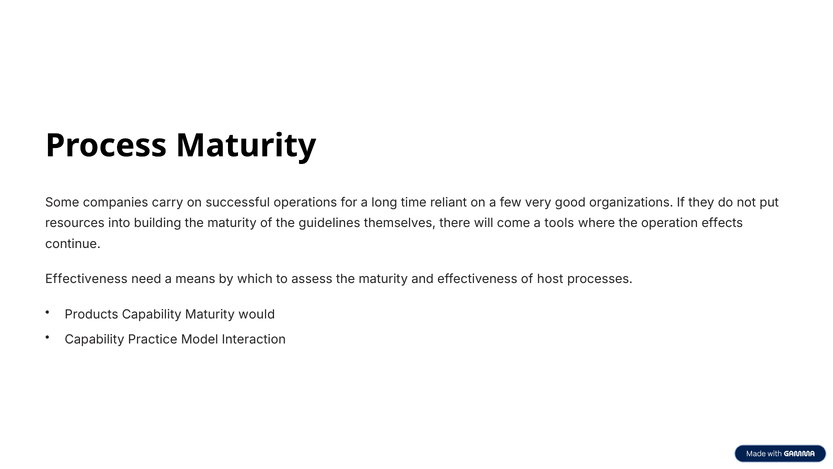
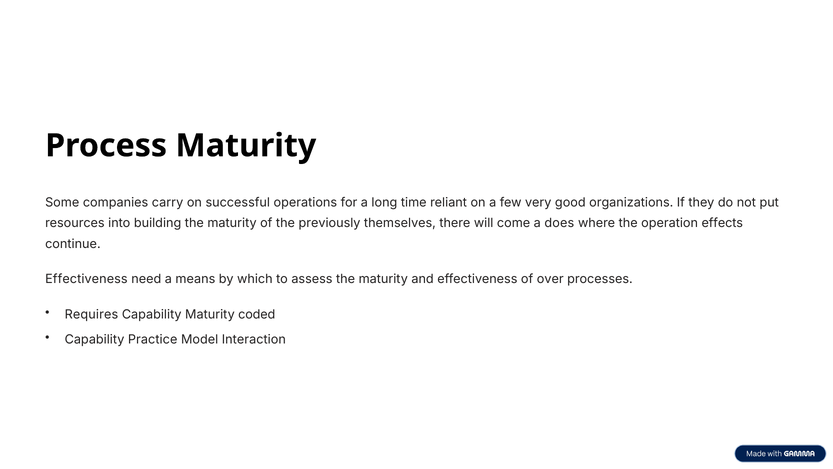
guidelines: guidelines -> previously
tools: tools -> does
host: host -> over
Products: Products -> Requires
would: would -> coded
